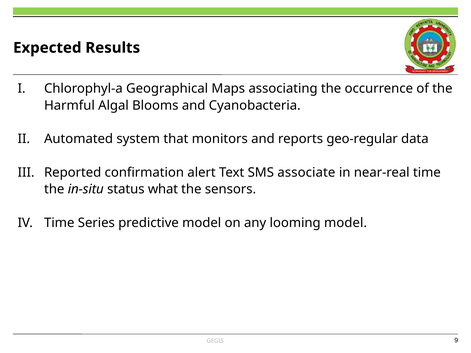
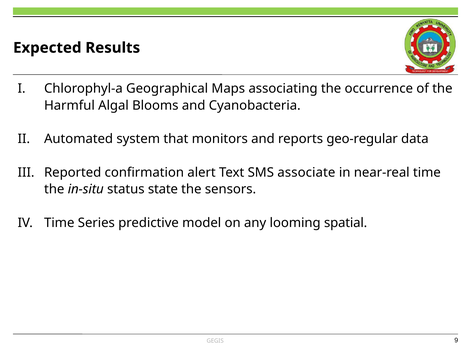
what: what -> state
looming model: model -> spatial
